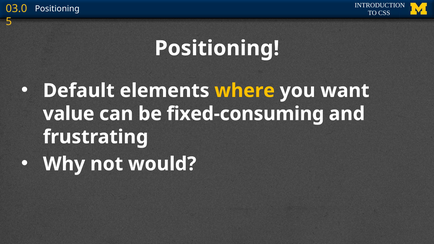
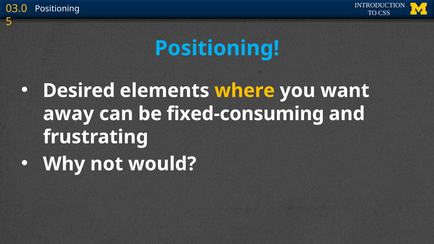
Positioning at (217, 48) colour: white -> light blue
Default: Default -> Desired
value: value -> away
